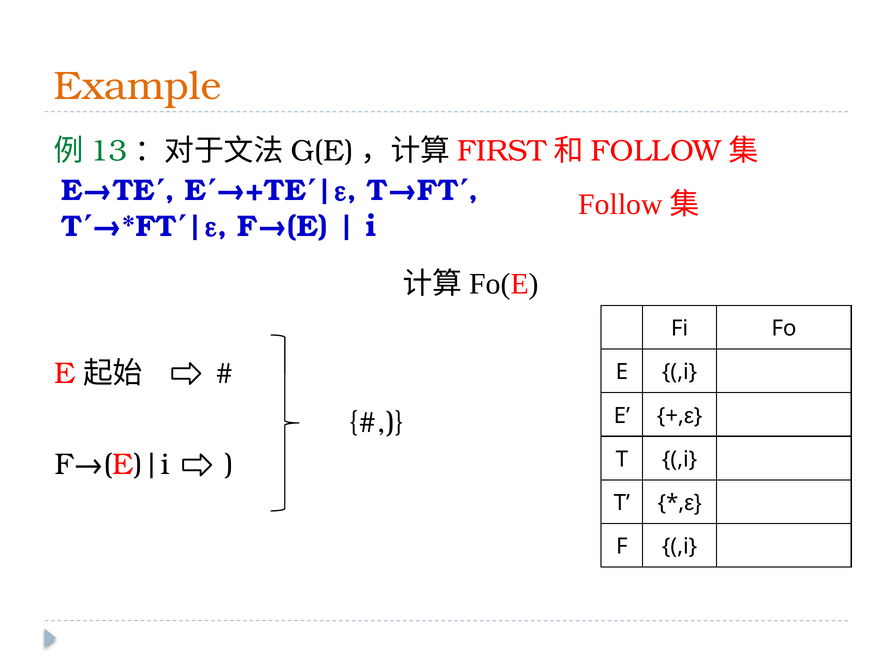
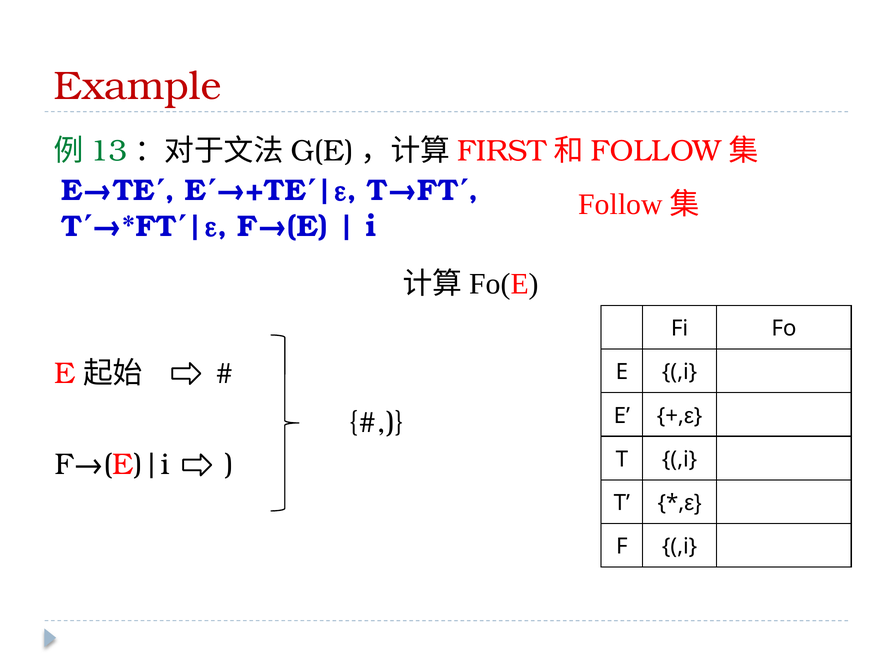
Example colour: orange -> red
